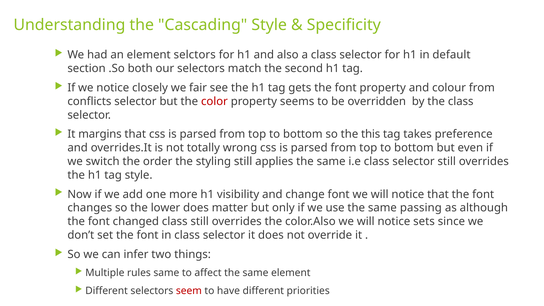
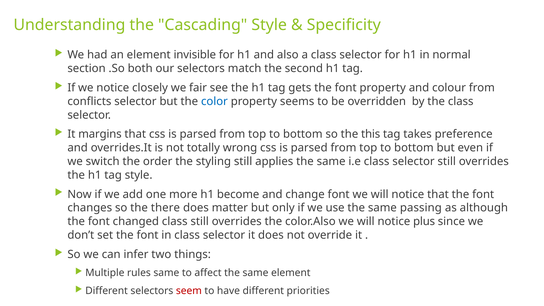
selctors: selctors -> invisible
default: default -> normal
color colour: red -> blue
visibility: visibility -> become
lower: lower -> there
sets: sets -> plus
